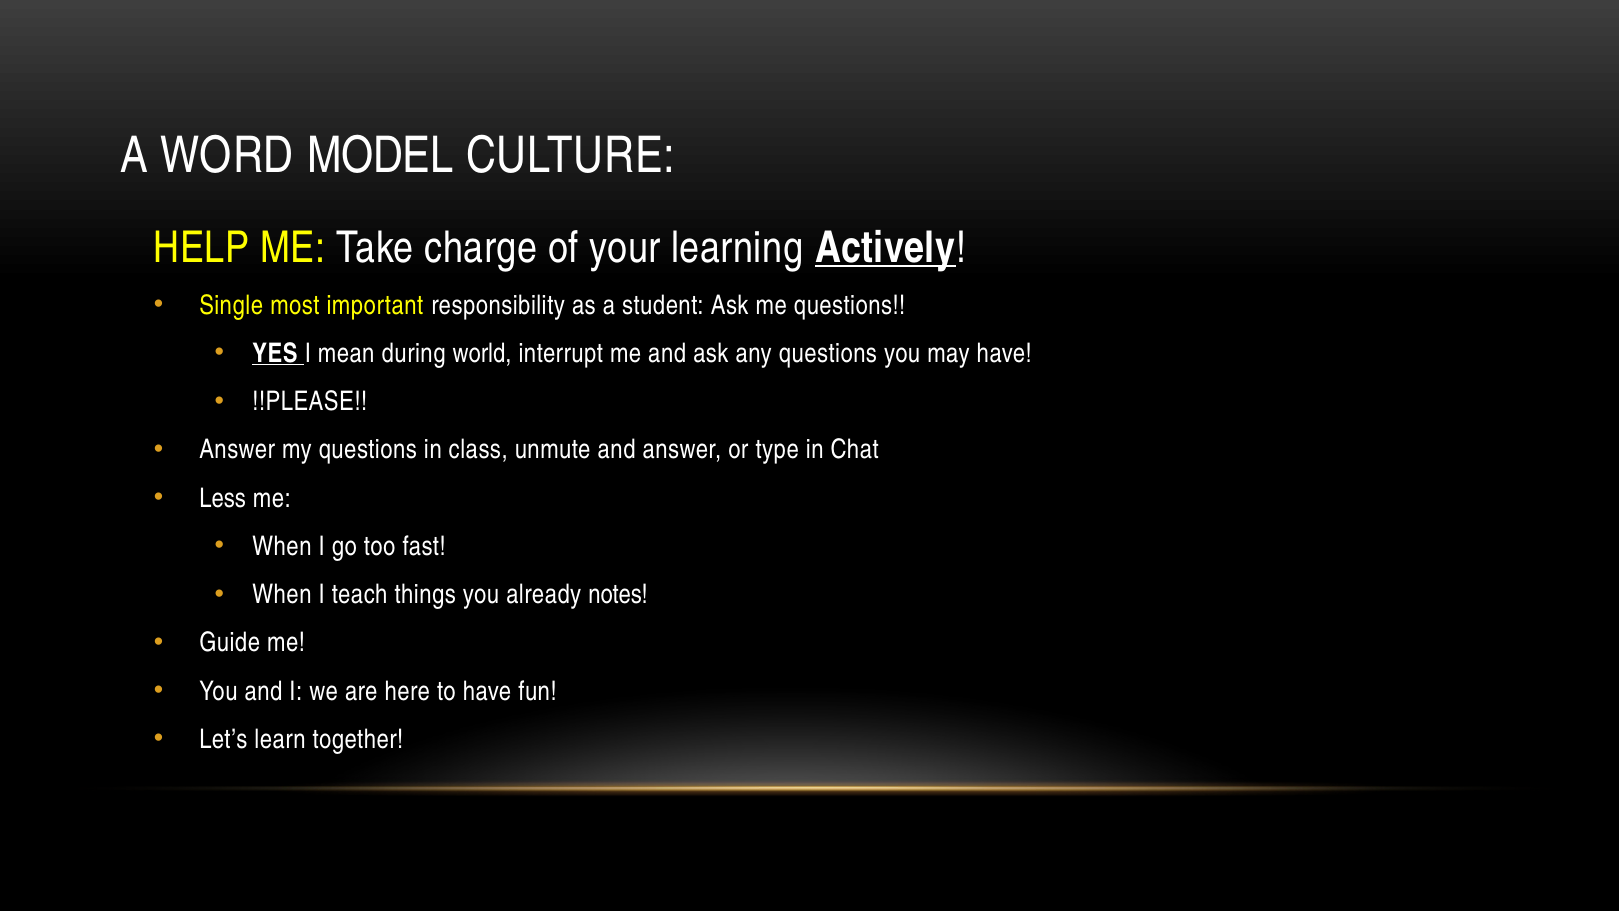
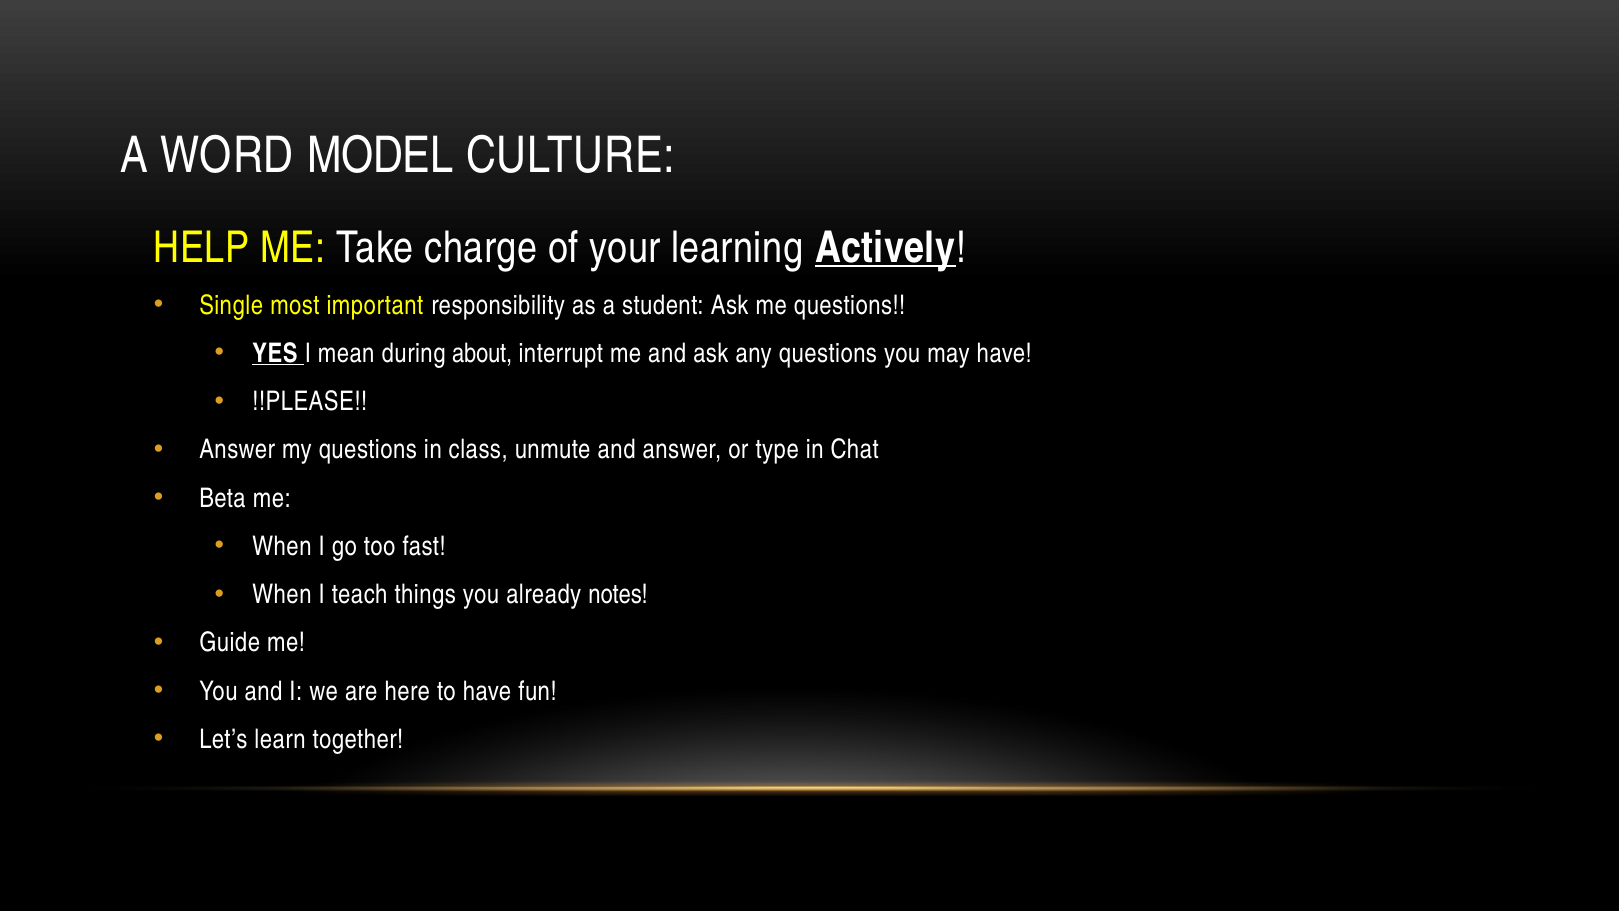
world: world -> about
Less: Less -> Beta
